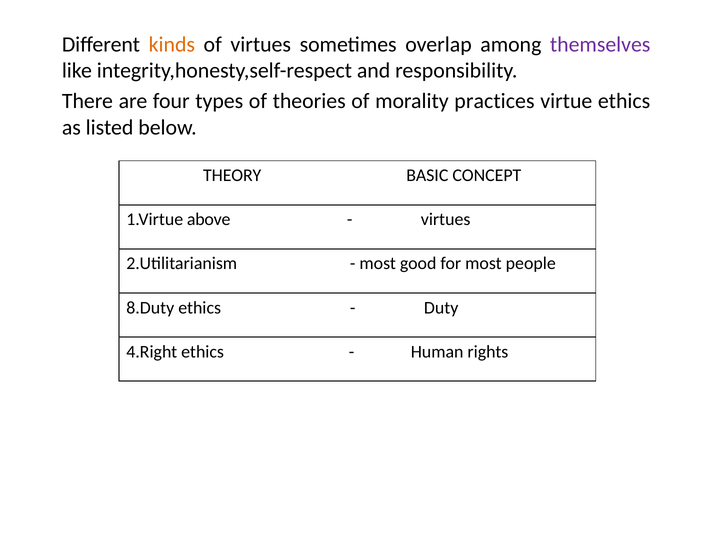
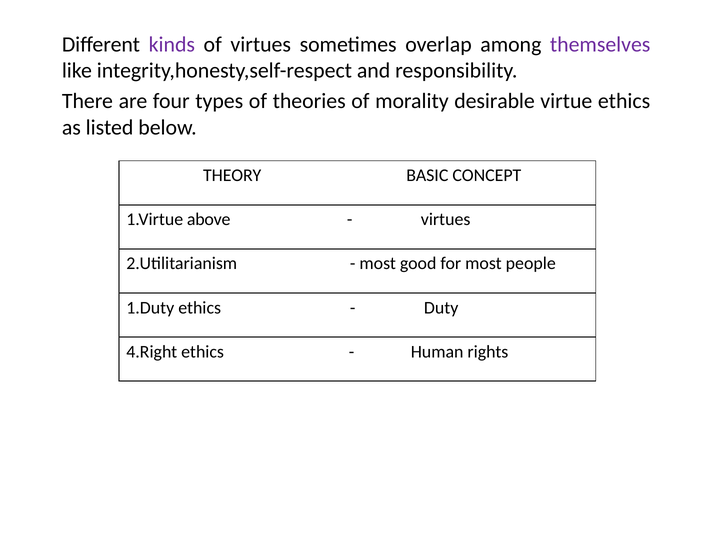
kinds colour: orange -> purple
practices: practices -> desirable
8.Duty: 8.Duty -> 1.Duty
